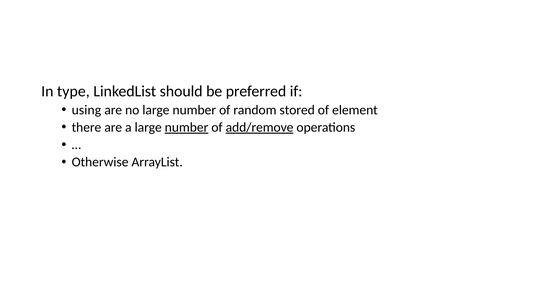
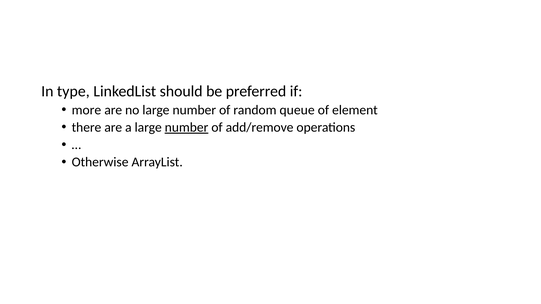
using: using -> more
stored: stored -> queue
add/remove underline: present -> none
